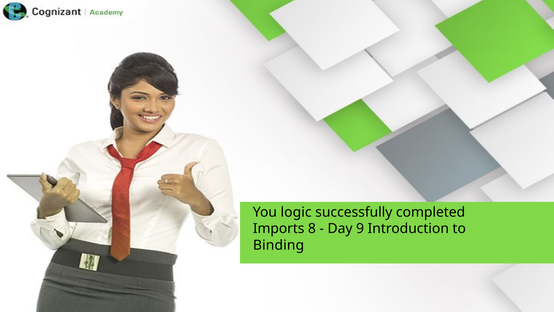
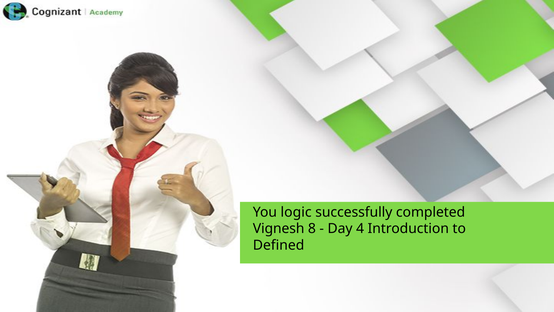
Imports: Imports -> Vignesh
9: 9 -> 4
Binding: Binding -> Defined
